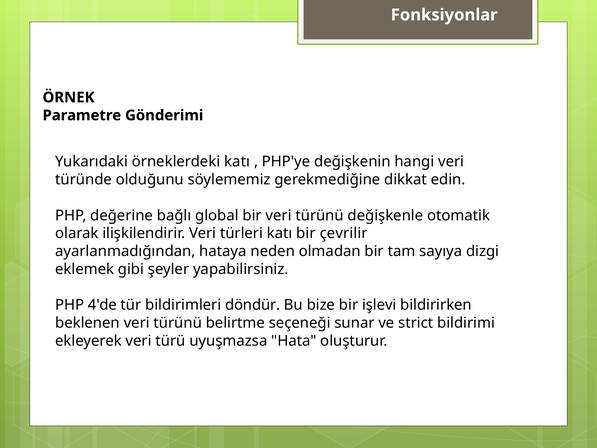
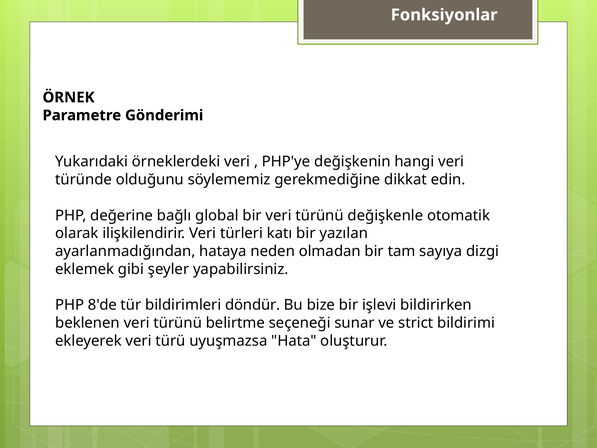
örneklerdeki katı: katı -> veri
çevrilir: çevrilir -> yazılan
4'de: 4'de -> 8'de
